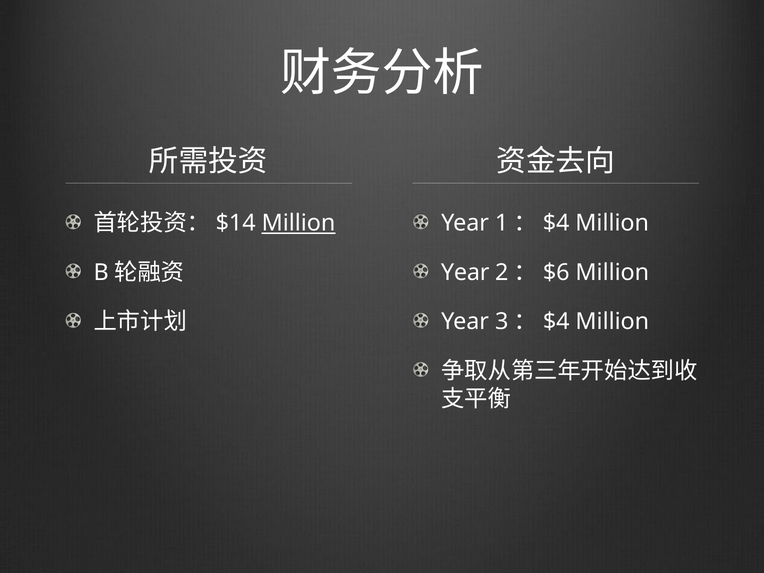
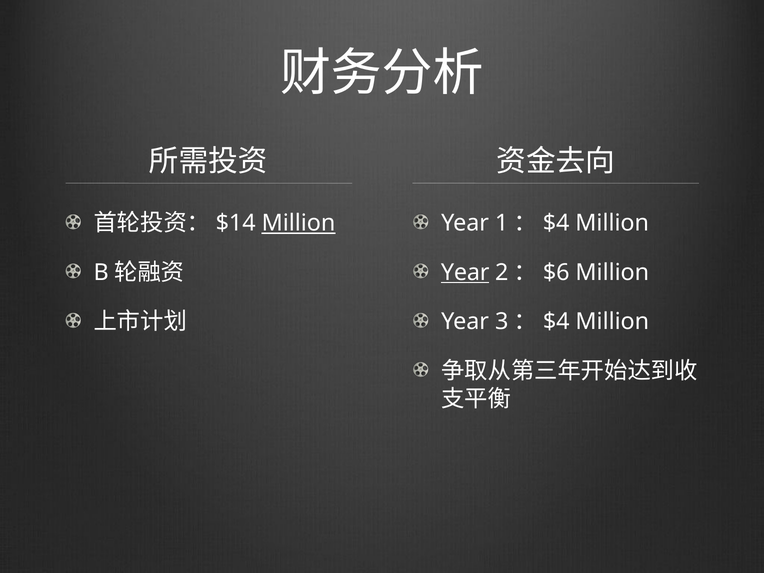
Year at (465, 272) underline: none -> present
